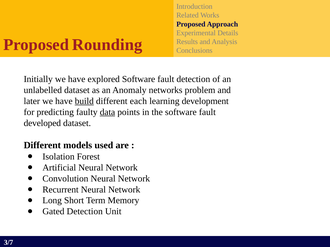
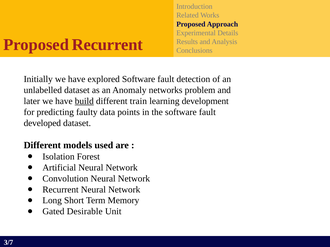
Proposed Rounding: Rounding -> Recurrent
each: each -> train
data underline: present -> none
Gated Detection: Detection -> Desirable
